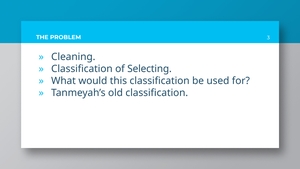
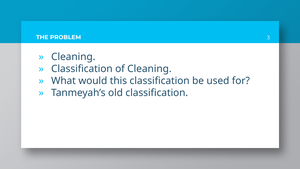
of Selecting: Selecting -> Cleaning
